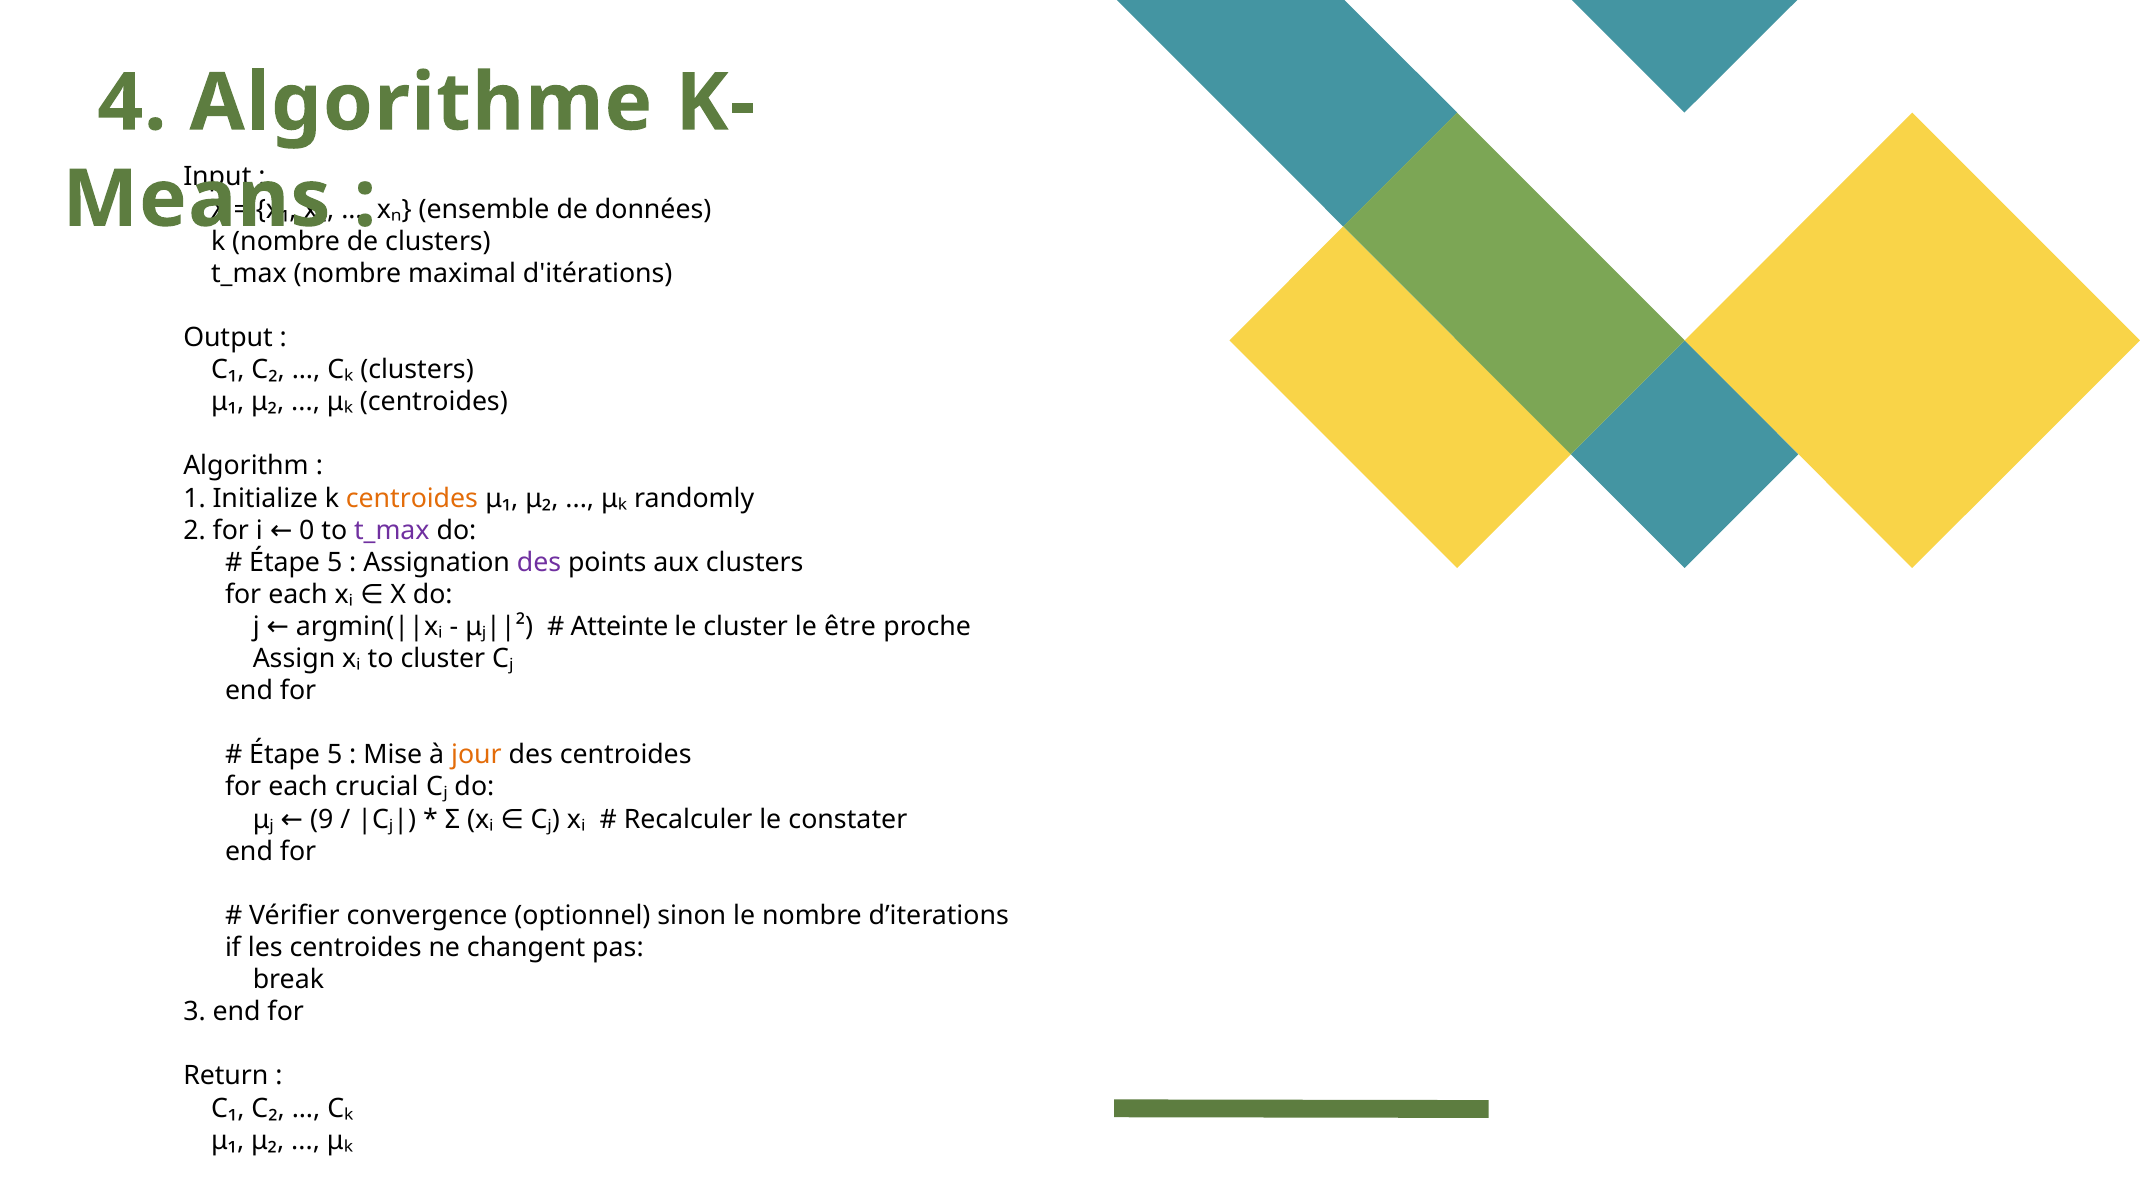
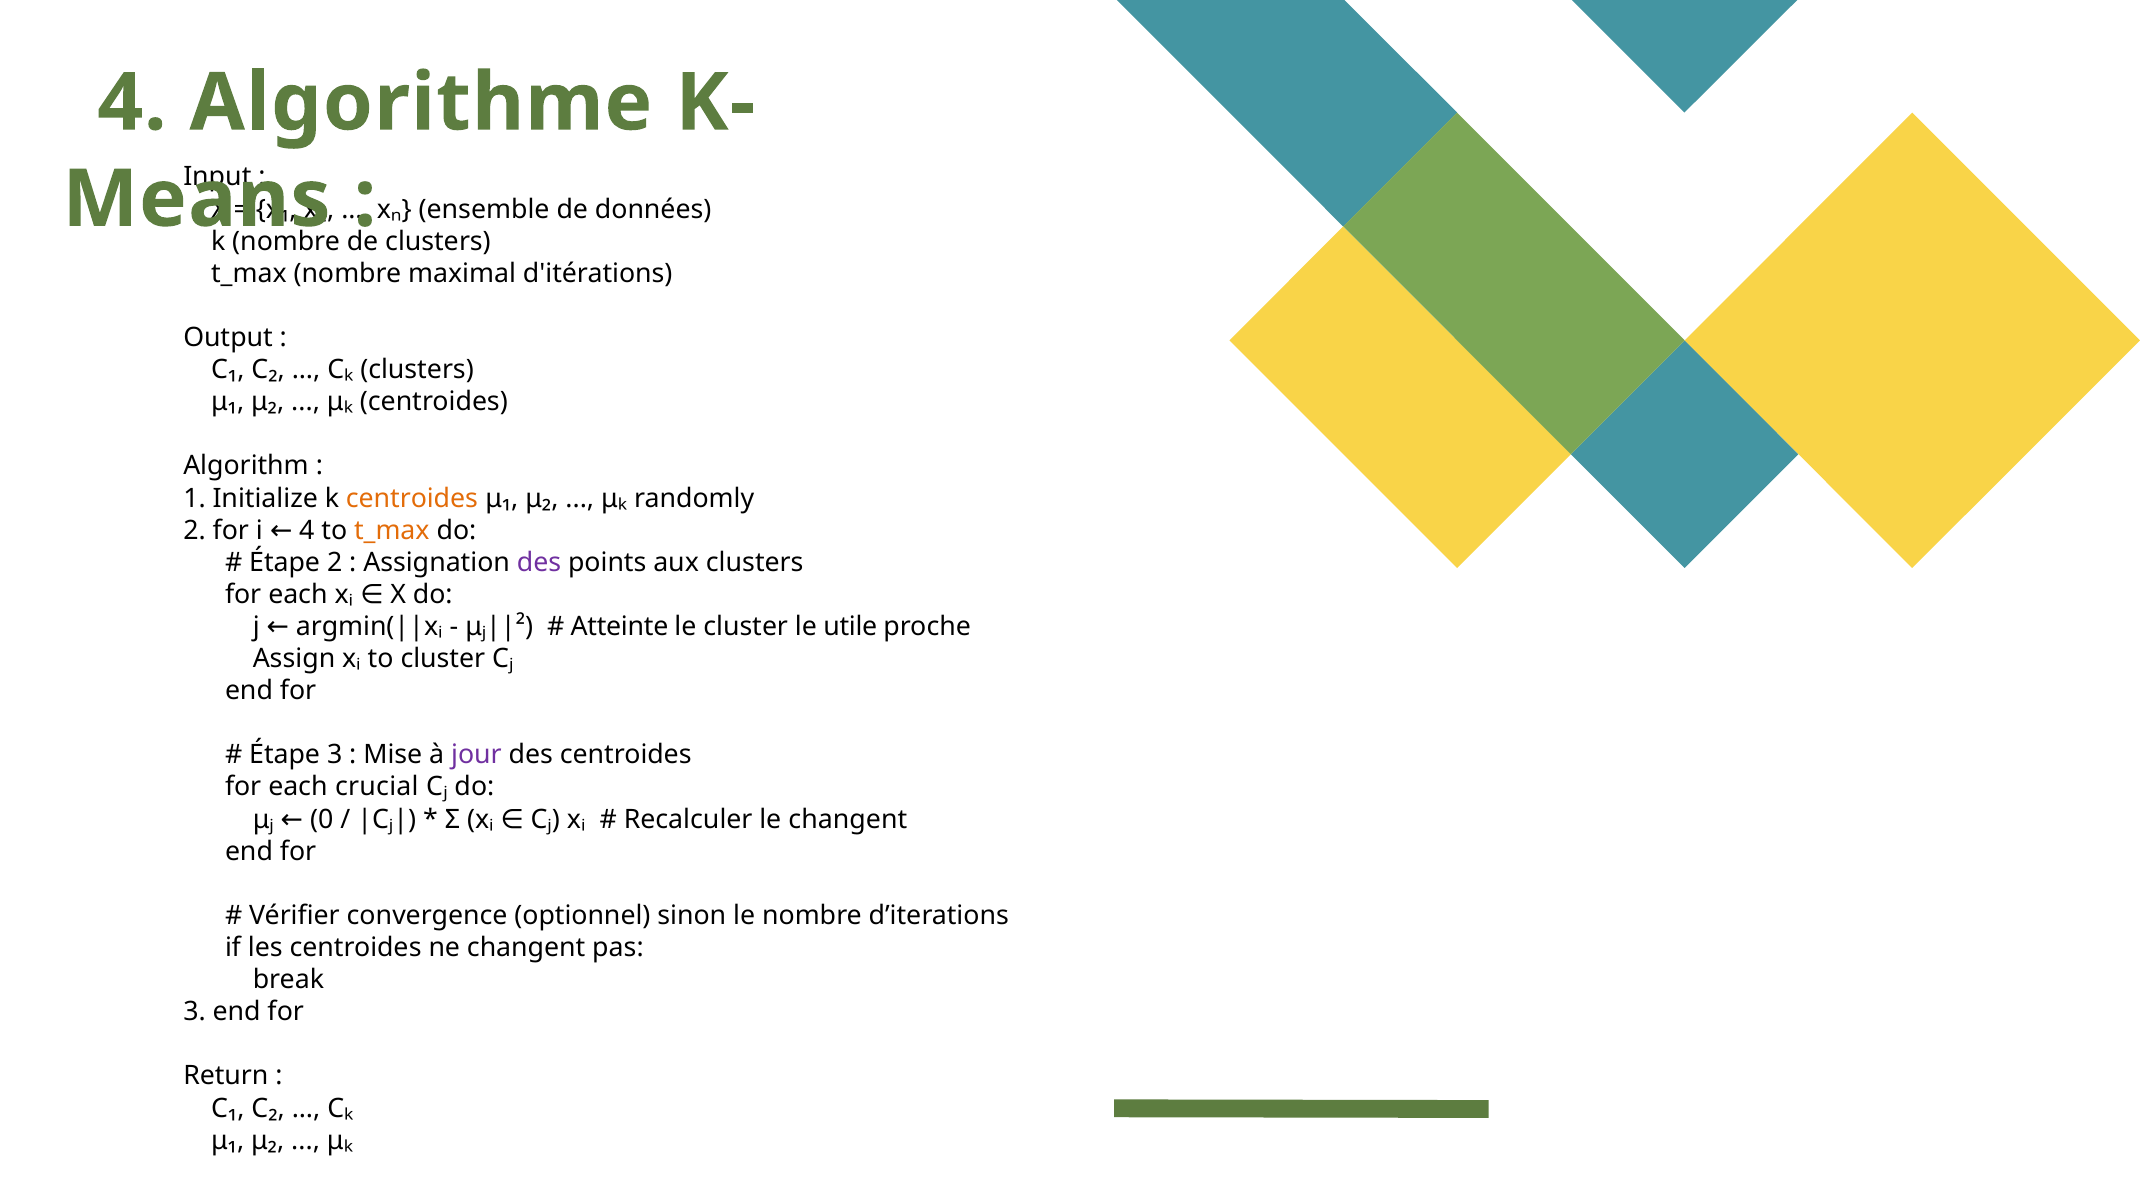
i 0: 0 -> 4
t_max at (392, 530) colour: purple -> orange
5 at (335, 562): 5 -> 2
être: être -> utile
5 at (335, 755): 5 -> 3
jour colour: orange -> purple
le constater: constater -> changent
9: 9 -> 0
